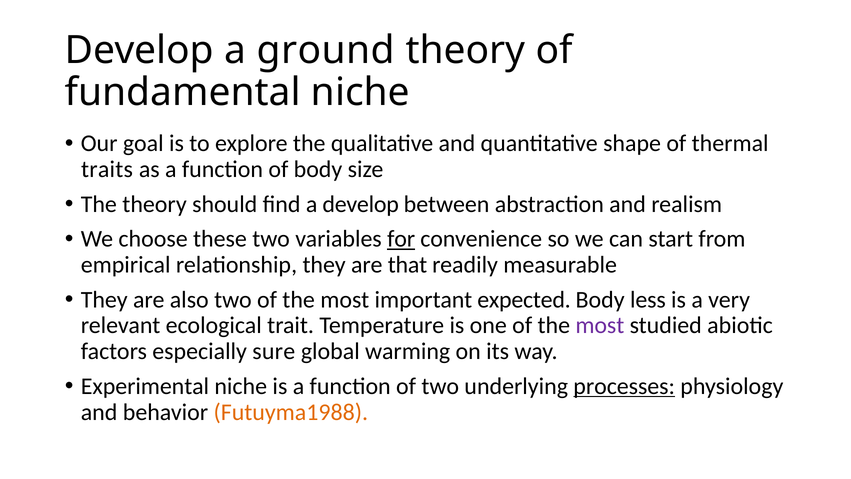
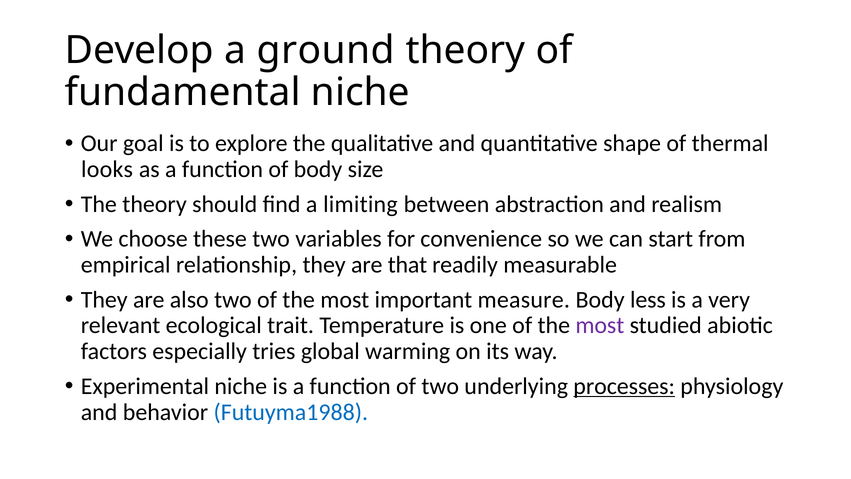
traits: traits -> looks
a develop: develop -> limiting
for underline: present -> none
expected: expected -> measure
sure: sure -> tries
Futuyma1988 colour: orange -> blue
